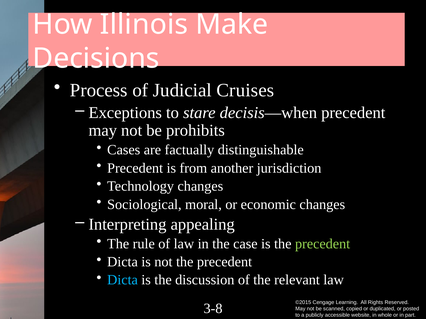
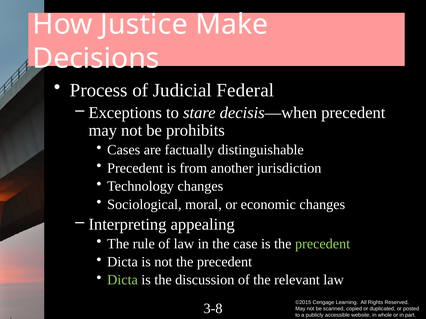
Illinois: Illinois -> Justice
Cruises: Cruises -> Federal
Dicta at (122, 280) colour: light blue -> light green
